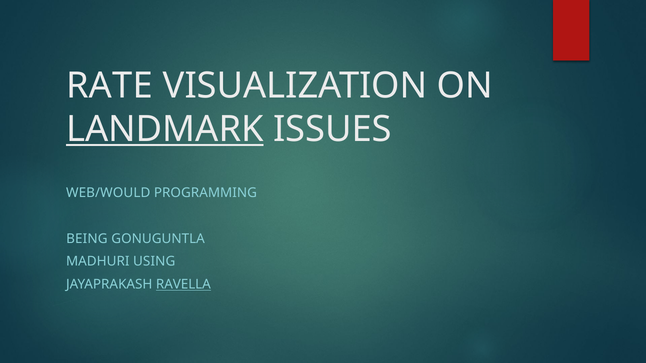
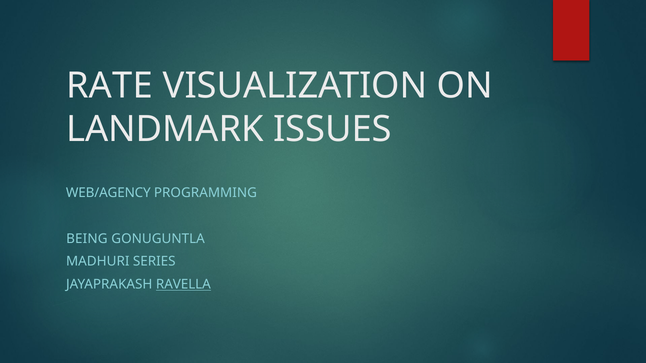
LANDMARK underline: present -> none
WEB/WOULD: WEB/WOULD -> WEB/AGENCY
USING: USING -> SERIES
